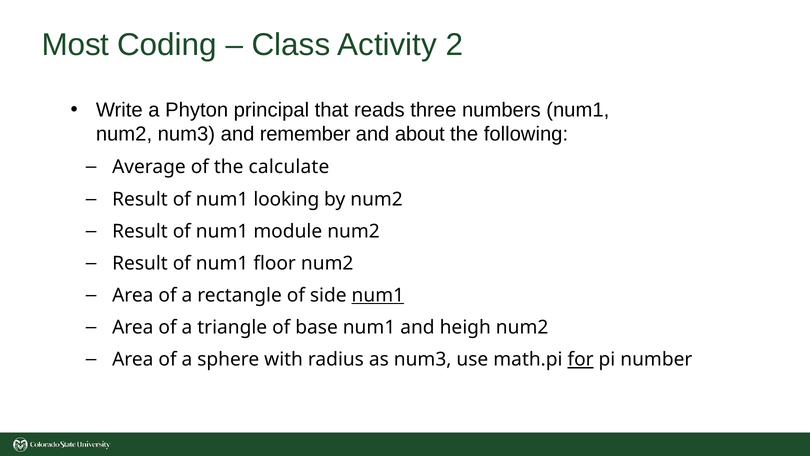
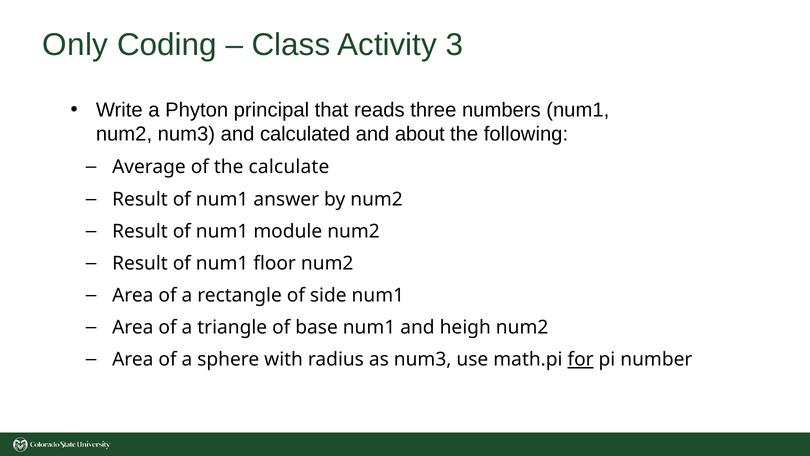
Most: Most -> Only
2: 2 -> 3
remember: remember -> calculated
looking: looking -> answer
num1 at (378, 295) underline: present -> none
